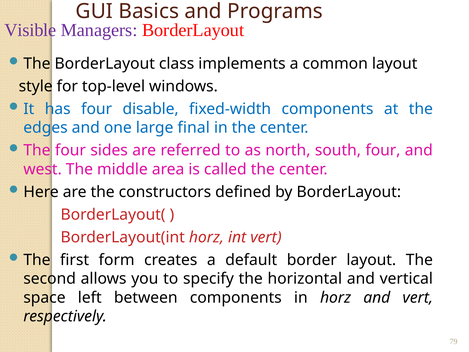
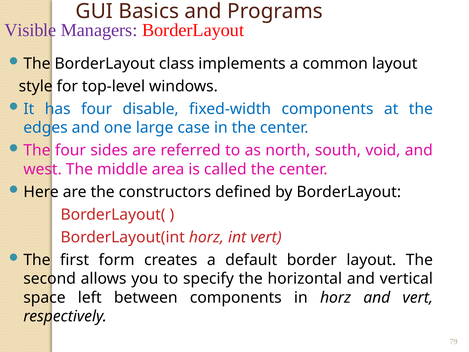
final: final -> case
south four: four -> void
